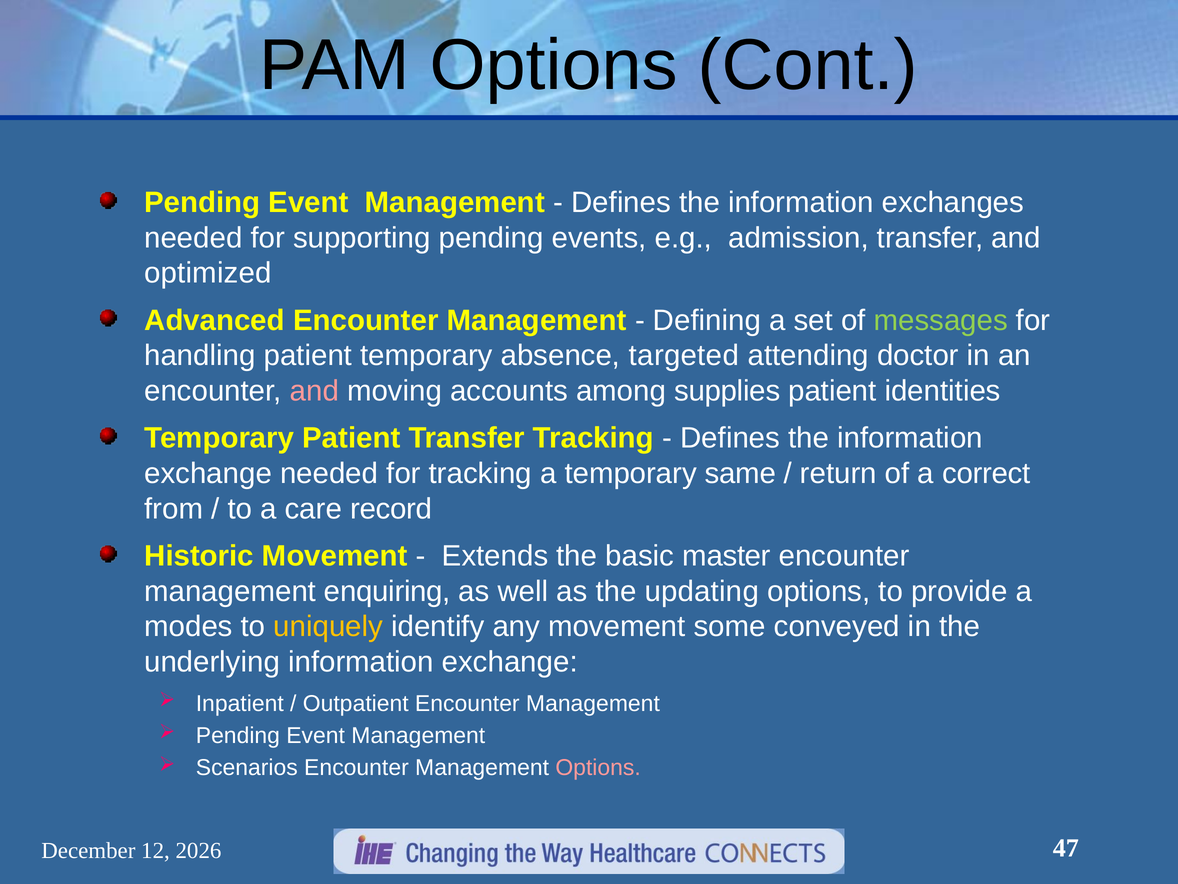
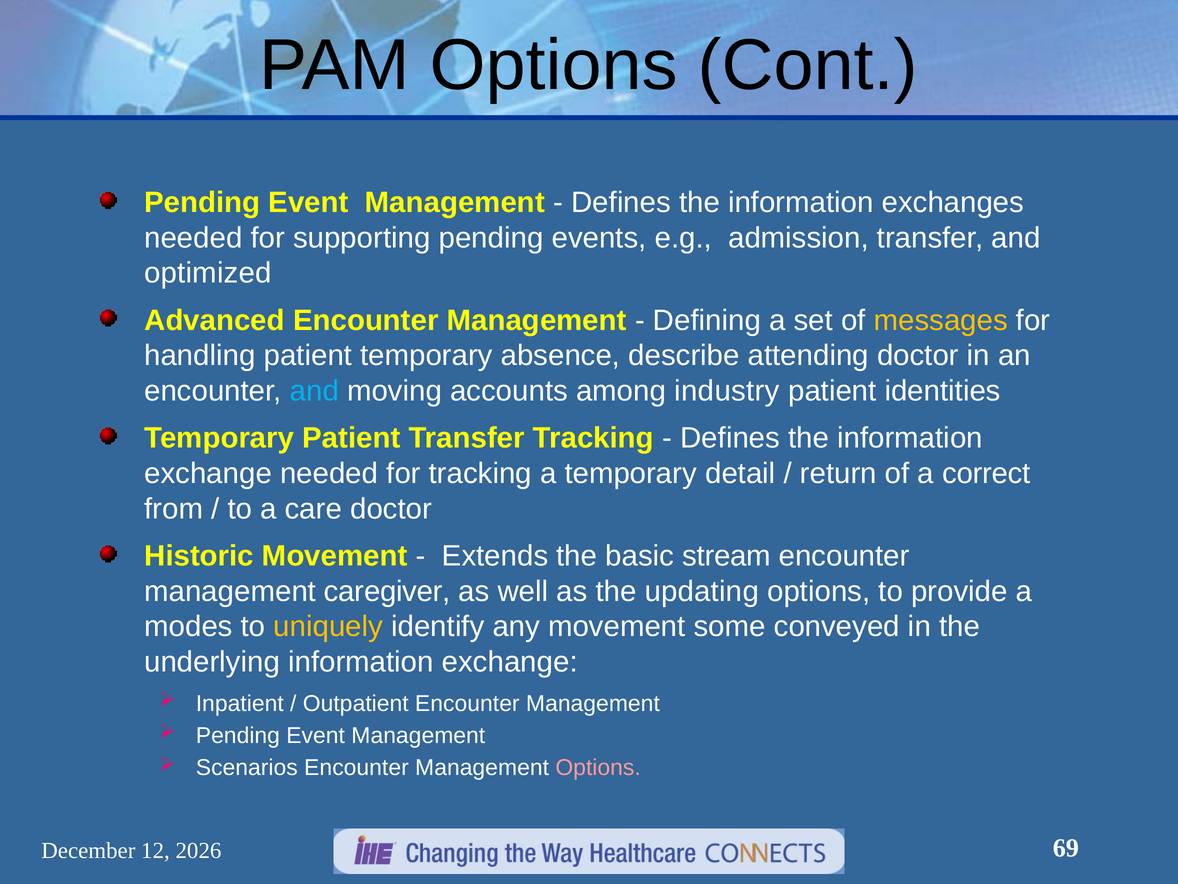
messages colour: light green -> yellow
targeted: targeted -> describe
and at (314, 391) colour: pink -> light blue
supplies: supplies -> industry
same: same -> detail
care record: record -> doctor
master: master -> stream
enquiring: enquiring -> caregiver
47: 47 -> 69
